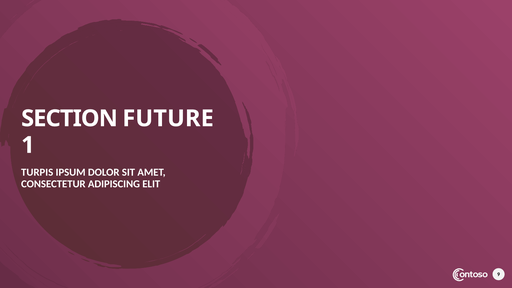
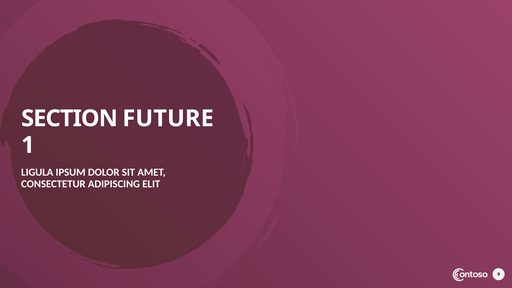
TURPIS: TURPIS -> LIGULA
